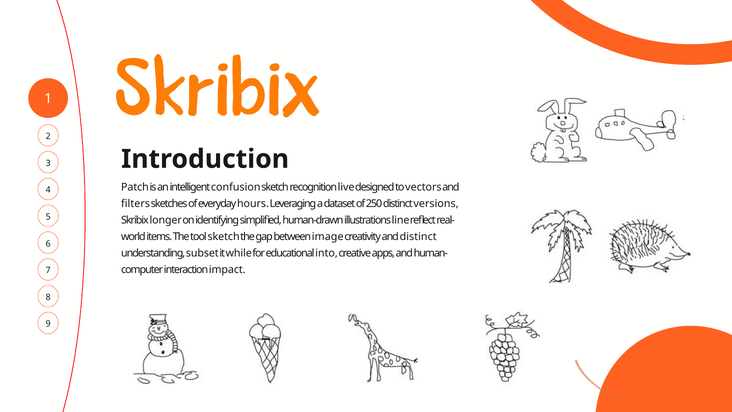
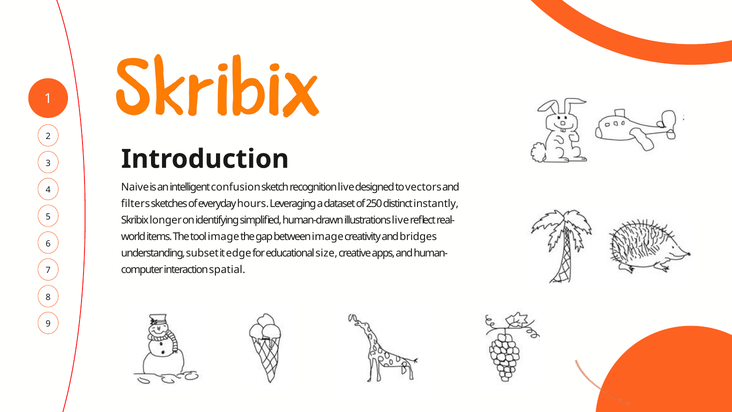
Patch: Patch -> Naive
versions: versions -> instantly
illustrations line: line -> live
tool sketch: sketch -> image
and distinct: distinct -> bridges
while: while -> edge
into: into -> size
impact: impact -> spatial
